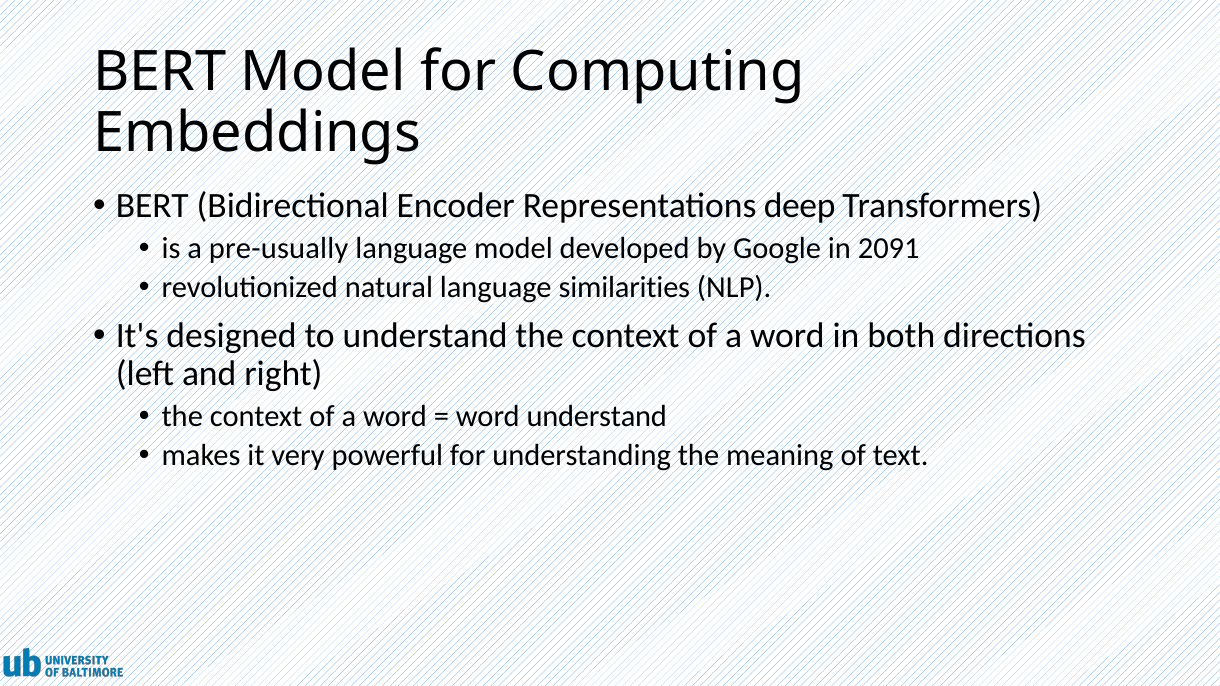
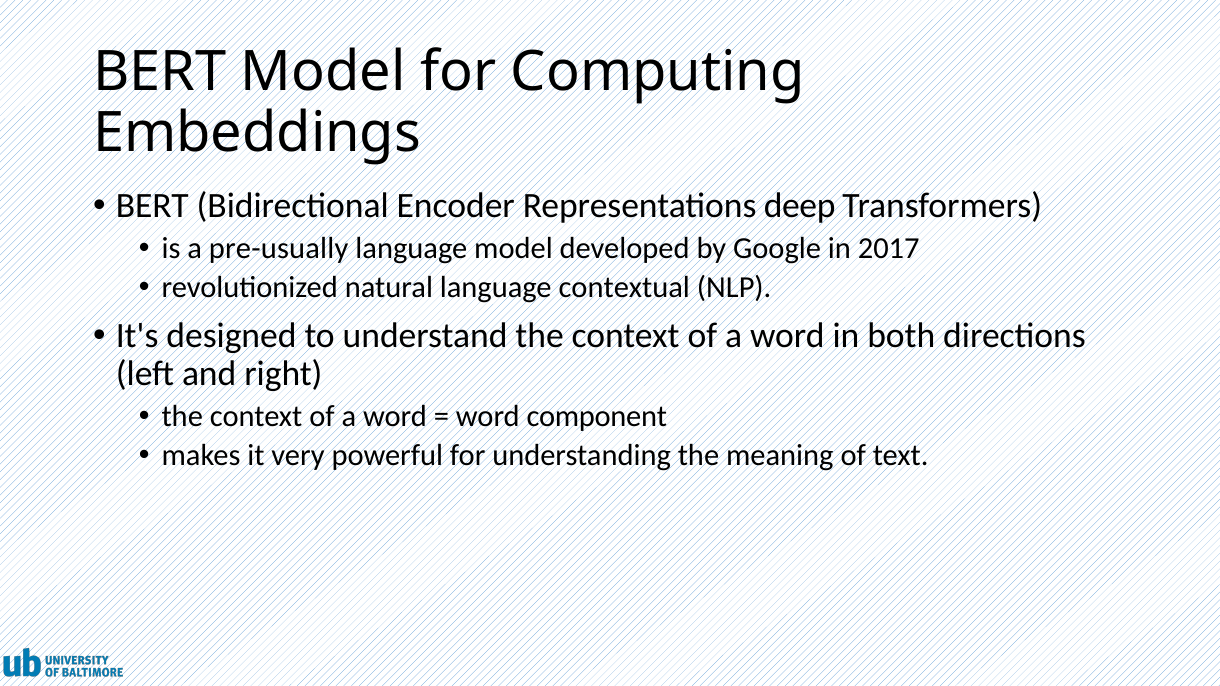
2091: 2091 -> 2017
similarities: similarities -> contextual
word understand: understand -> component
